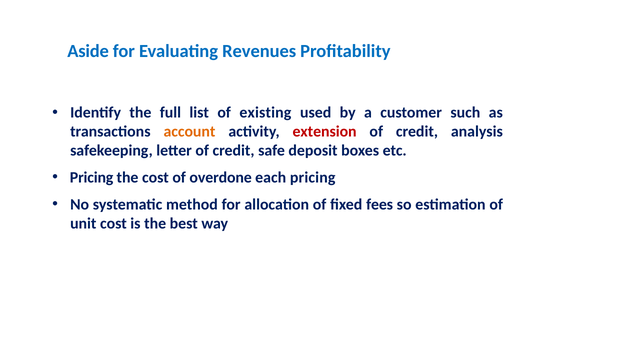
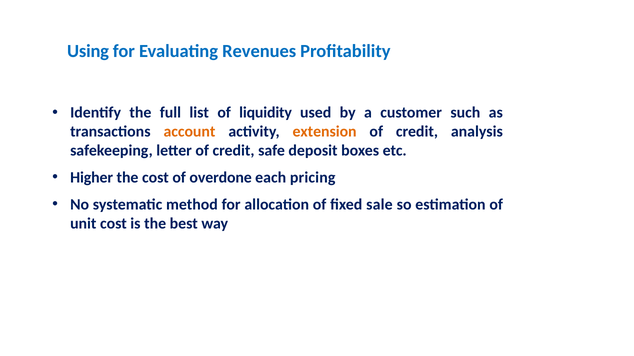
Aside: Aside -> Using
existing: existing -> liquidity
extension colour: red -> orange
Pricing at (92, 178): Pricing -> Higher
fees: fees -> sale
